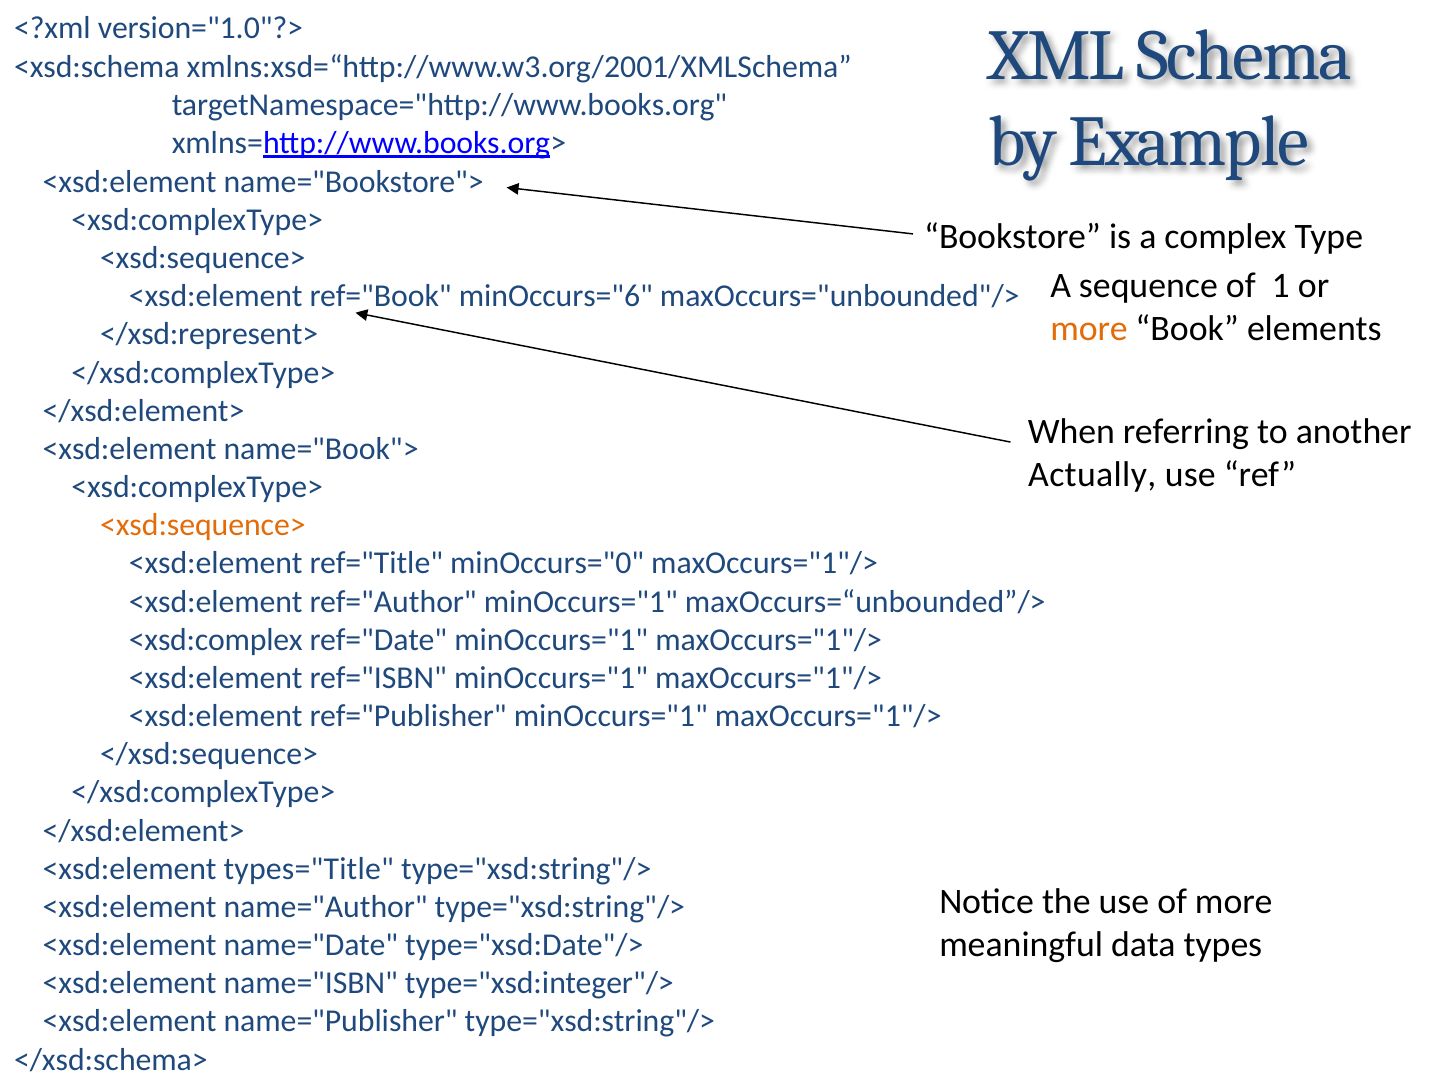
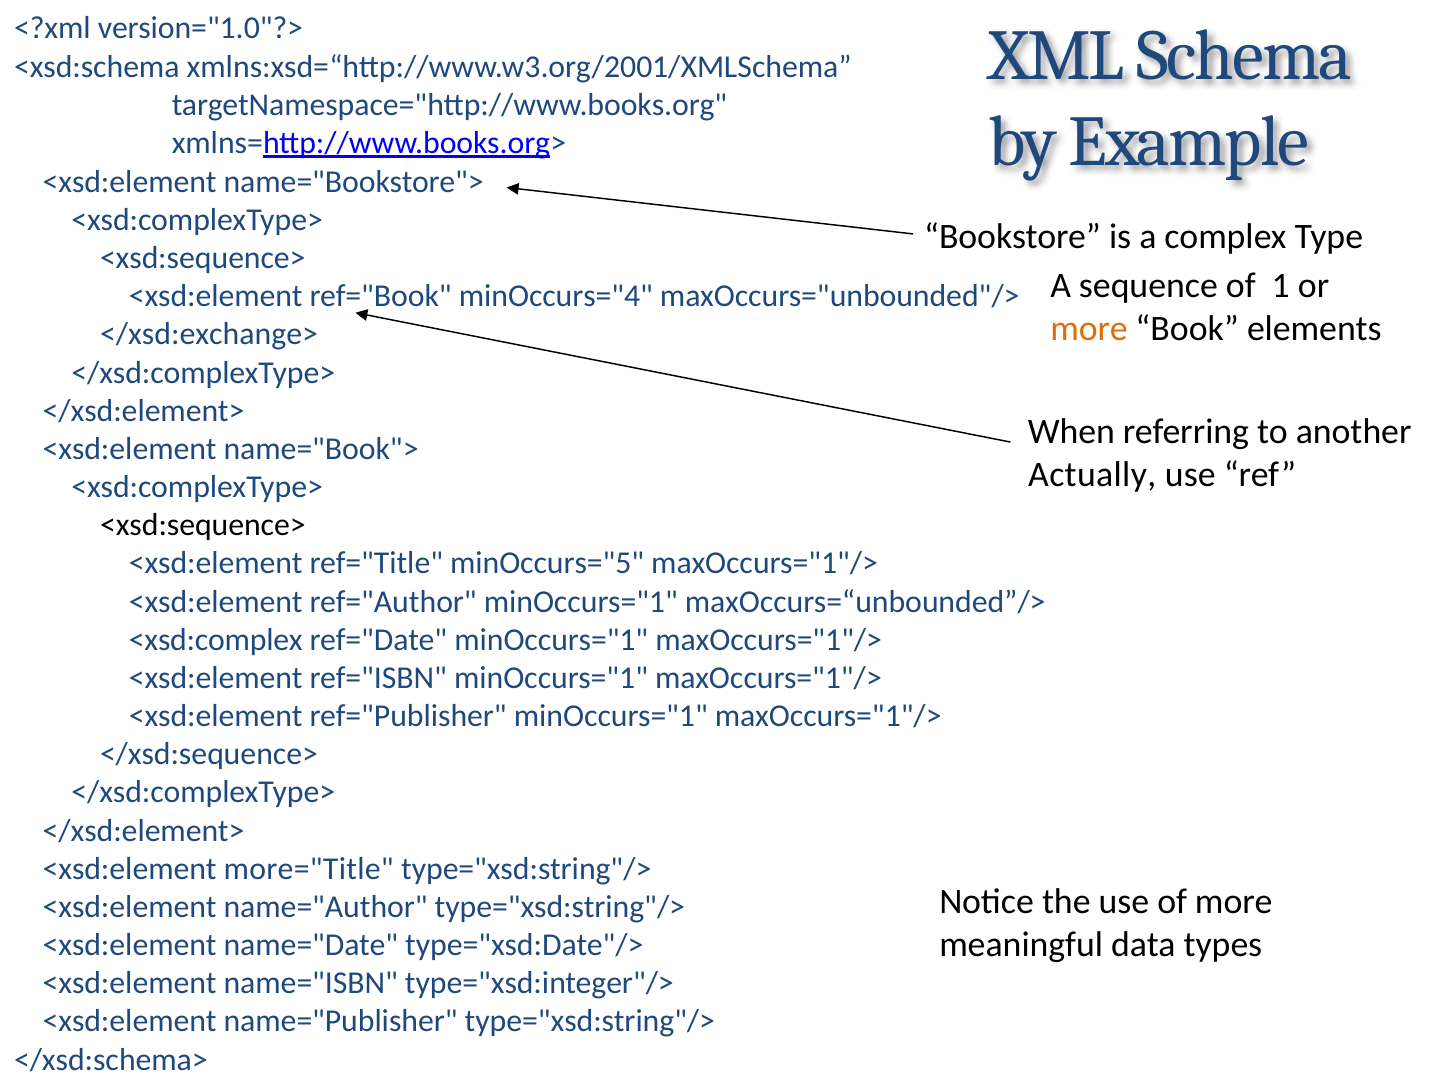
minOccurs="6: minOccurs="6 -> minOccurs="4
</xsd:represent>: </xsd:represent> -> </xsd:exchange>
<xsd:sequence> at (203, 525) colour: orange -> black
minOccurs="0: minOccurs="0 -> minOccurs="5
types="Title: types="Title -> more="Title
